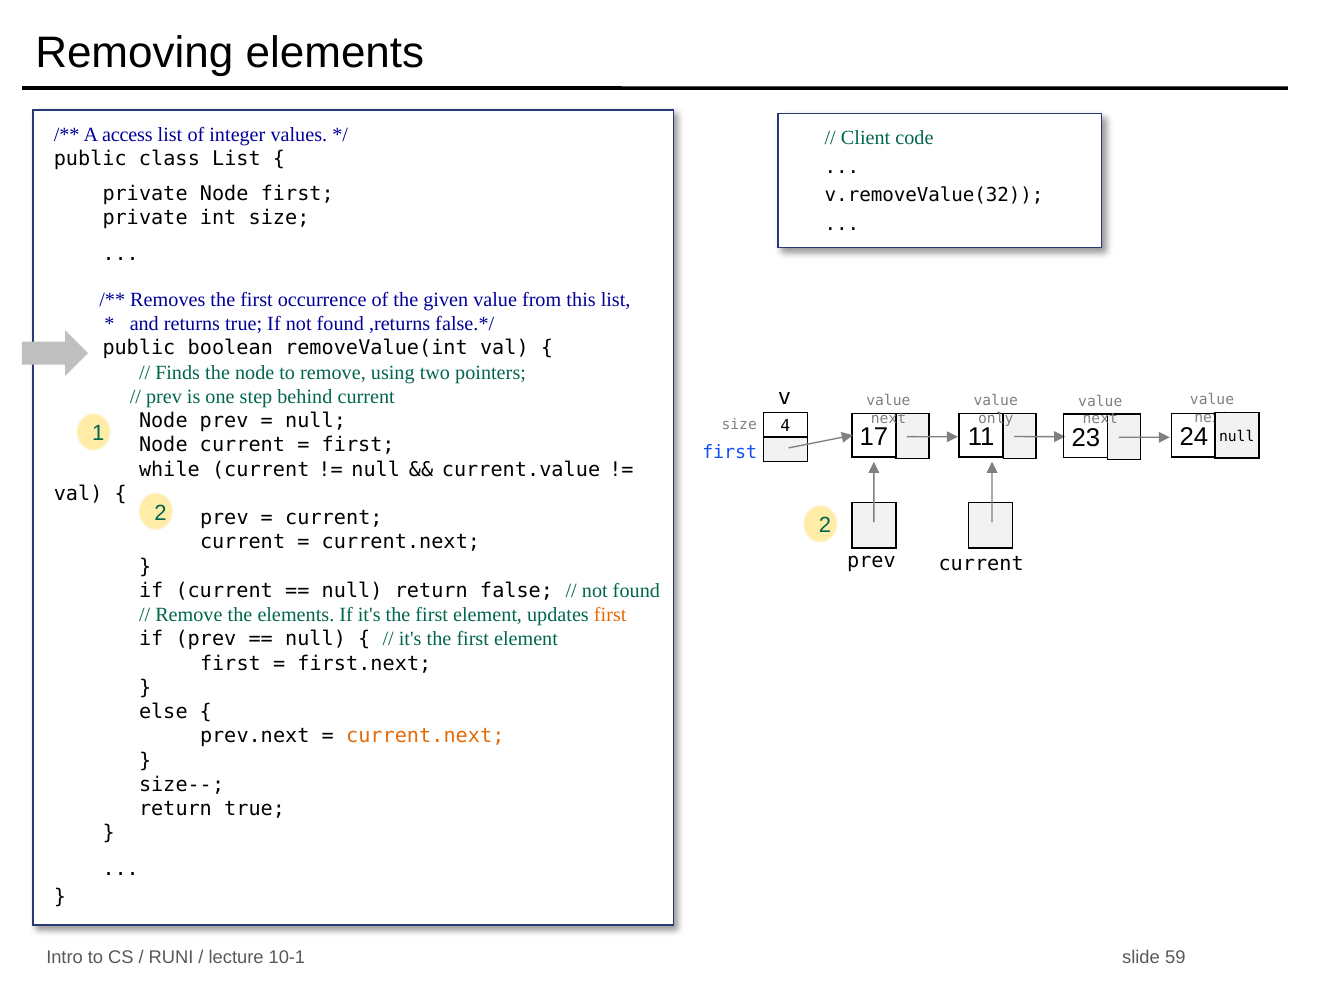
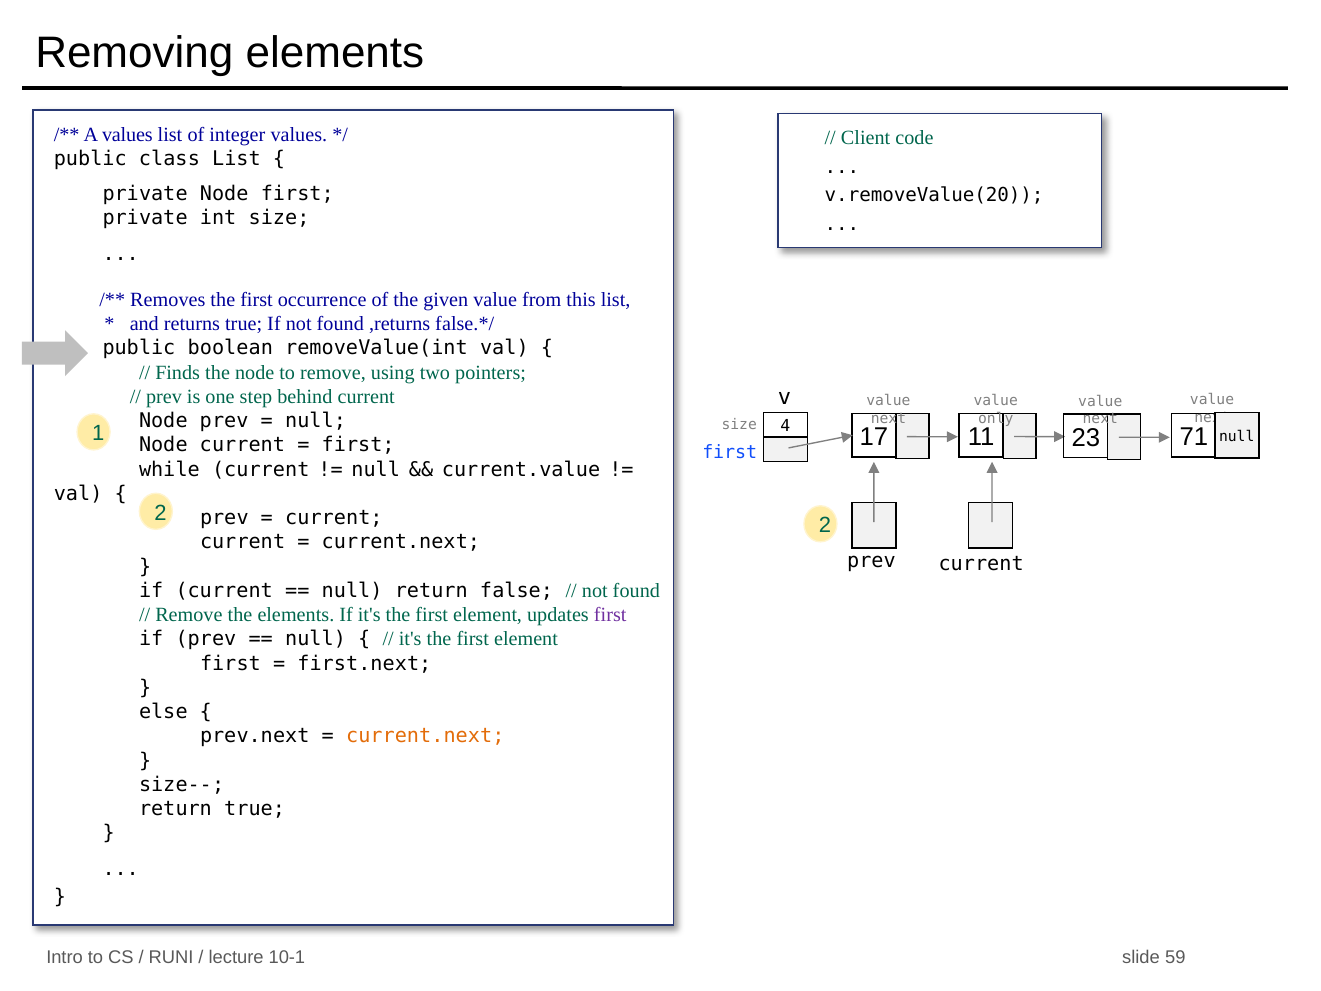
A access: access -> values
v.removeValue(32: v.removeValue(32 -> v.removeValue(20
24: 24 -> 71
first at (610, 615) colour: orange -> purple
